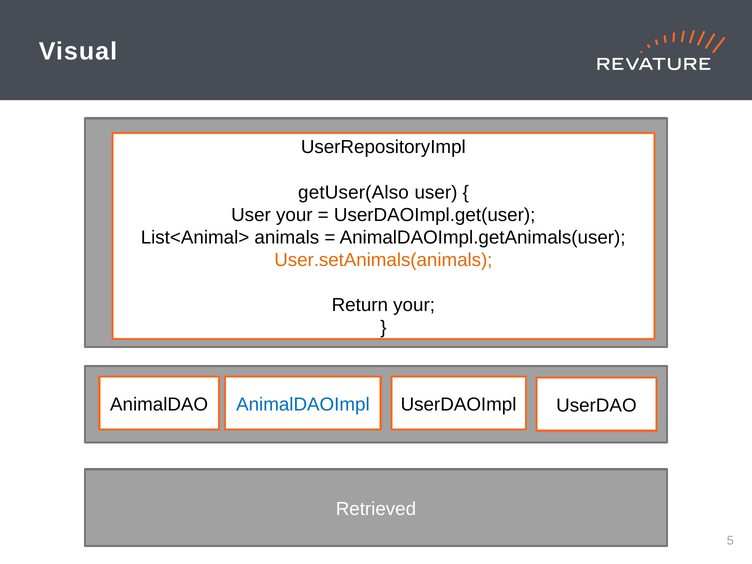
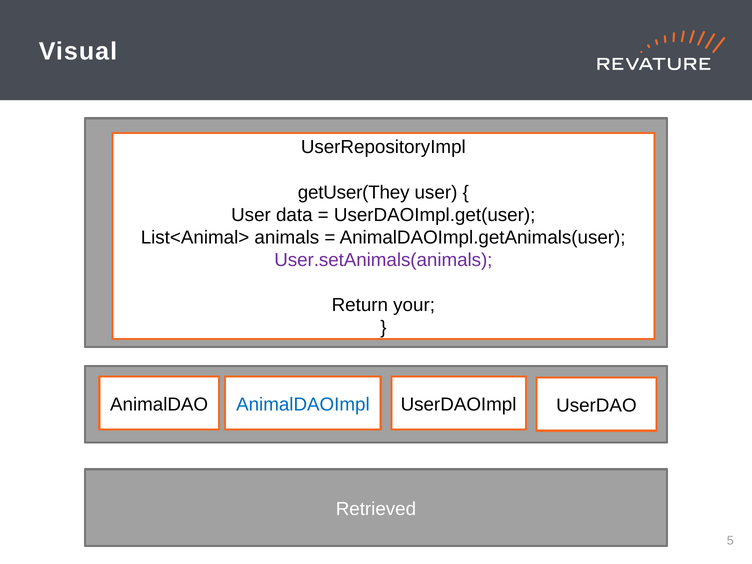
getUser(Also: getUser(Also -> getUser(They
User your: your -> data
User.setAnimals(animals colour: orange -> purple
